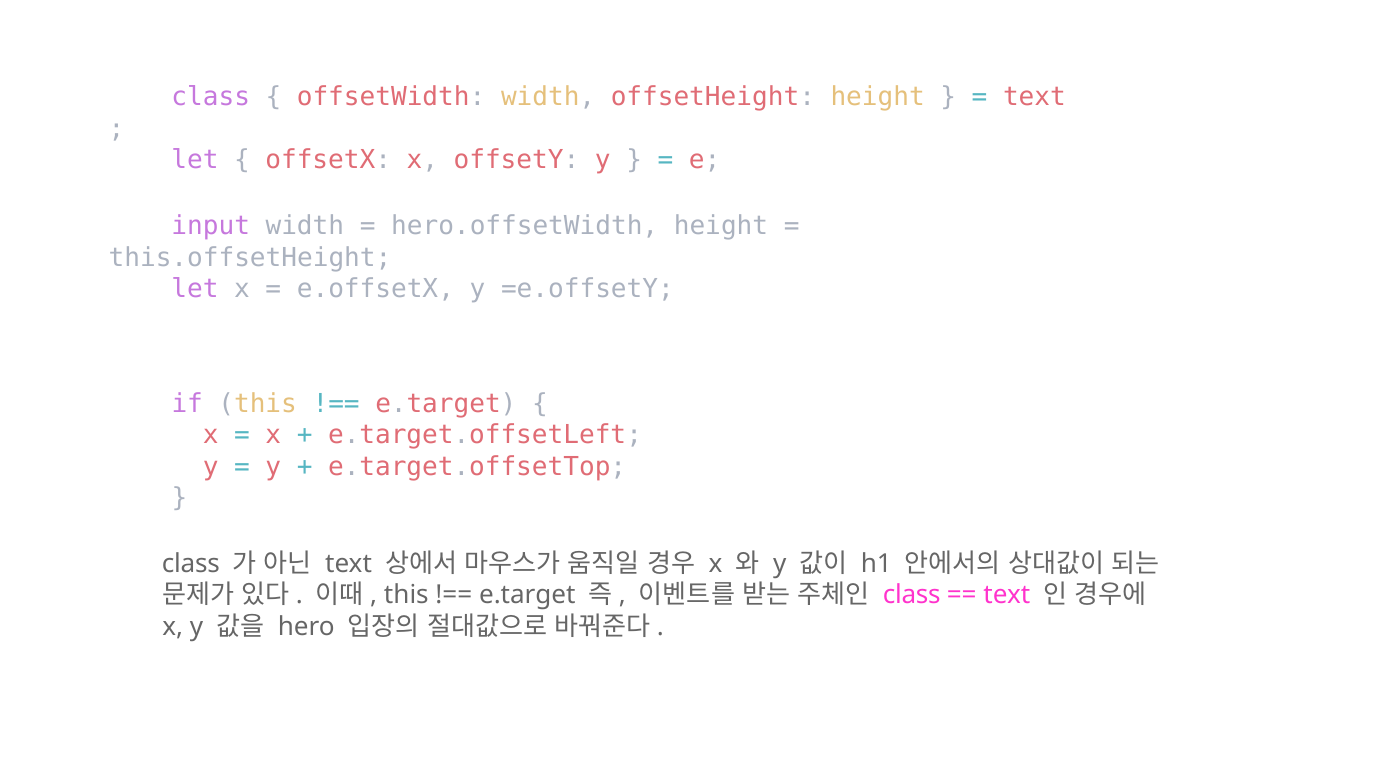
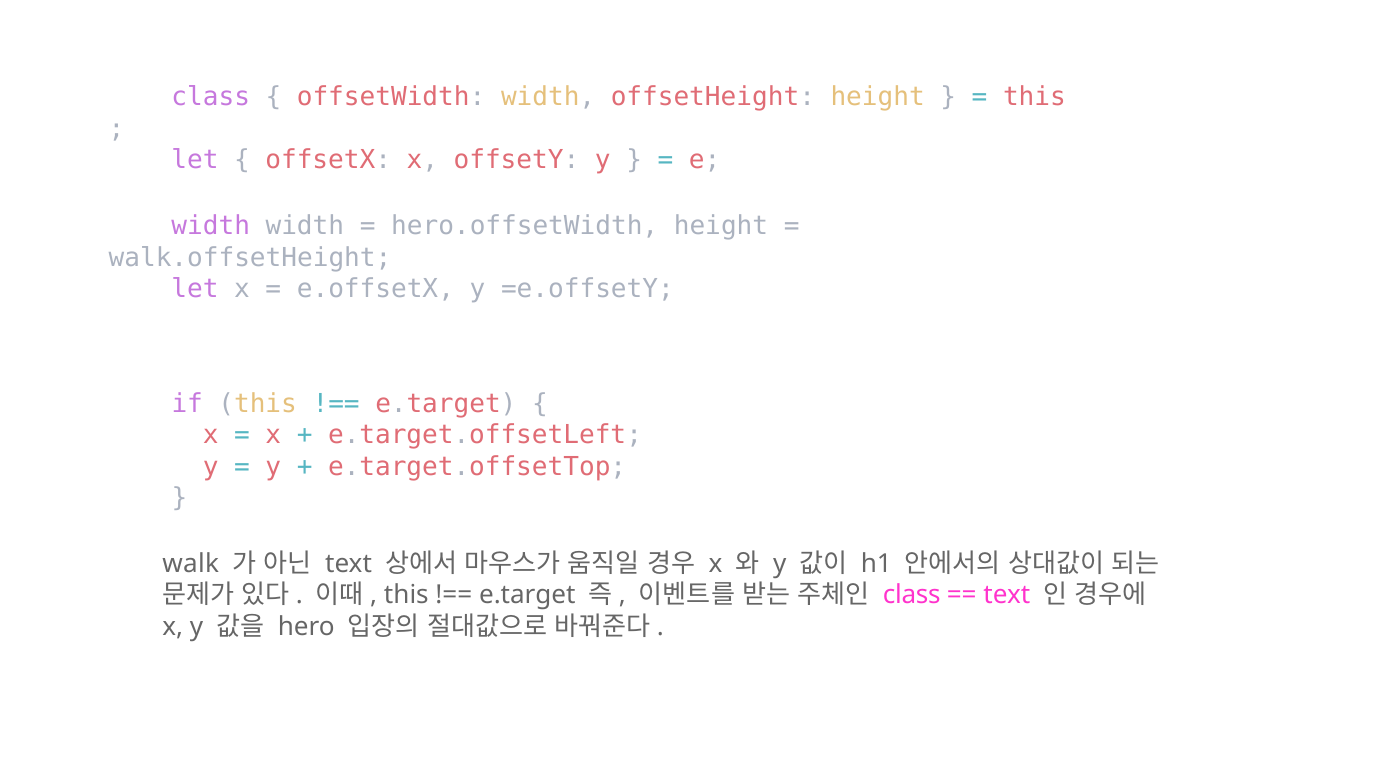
text at (1034, 97): text -> this
input at (211, 226): input -> width
this.offsetHeight: this.offsetHeight -> walk.offsetHeight
class at (191, 564): class -> walk
